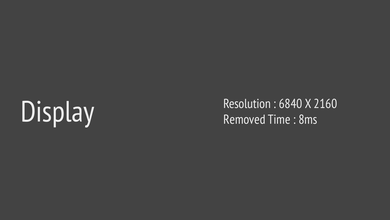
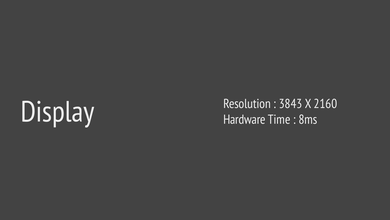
6840: 6840 -> 3843
Removed: Removed -> Hardware
